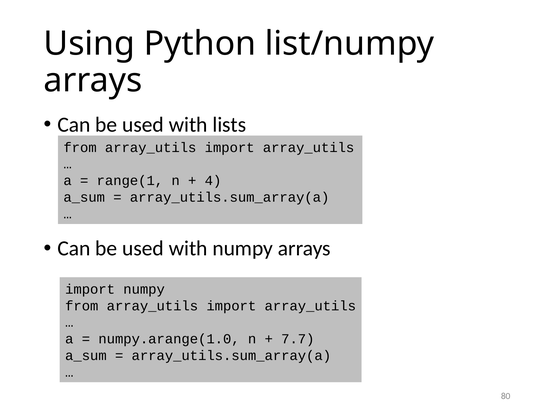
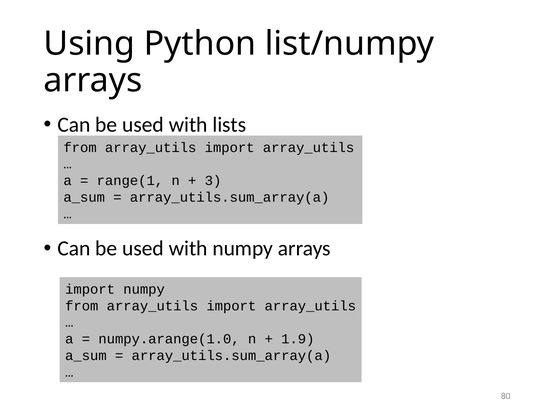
4: 4 -> 3
7.7: 7.7 -> 1.9
